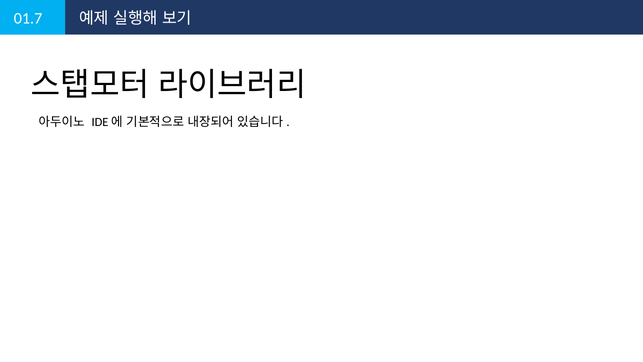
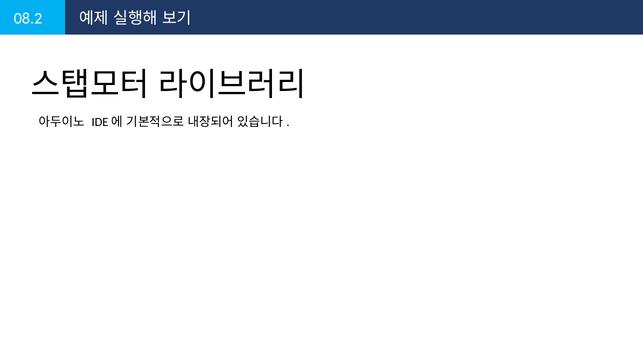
01.7: 01.7 -> 08.2
